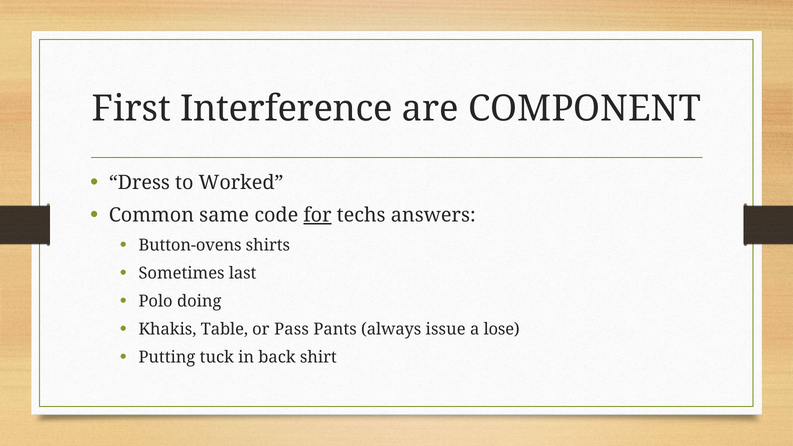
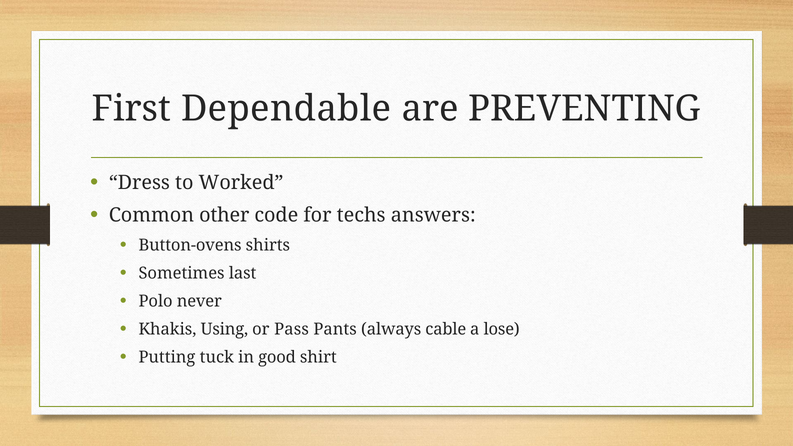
Interference: Interference -> Dependable
COMPONENT: COMPONENT -> PREVENTING
same: same -> other
for underline: present -> none
doing: doing -> never
Table: Table -> Using
issue: issue -> cable
back: back -> good
